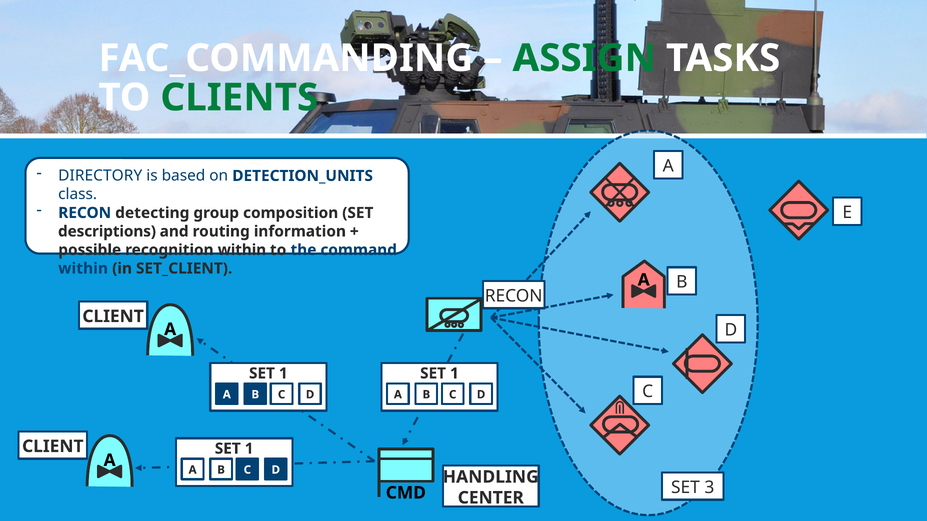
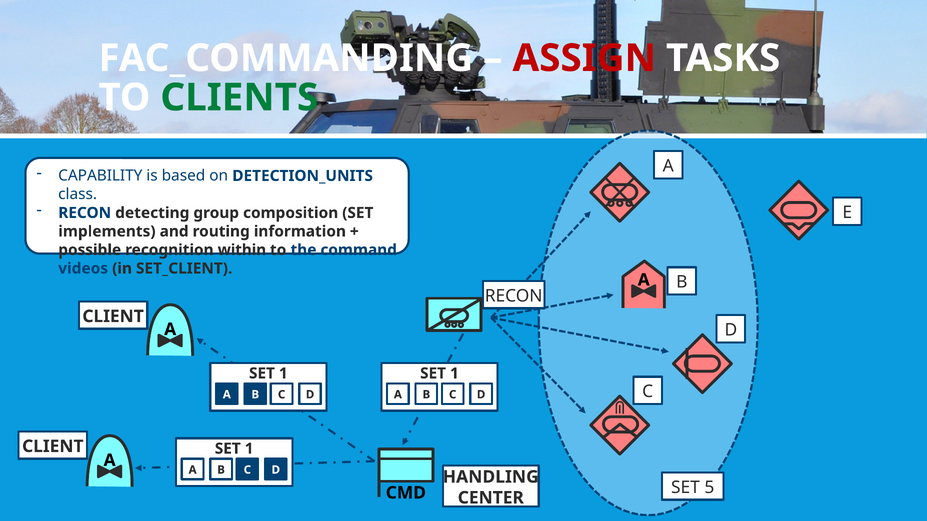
ASSIGN colour: green -> red
DIRECTORY: DIRECTORY -> CAPABILITY
descriptions: descriptions -> implements
within at (83, 269): within -> videos
3: 3 -> 5
